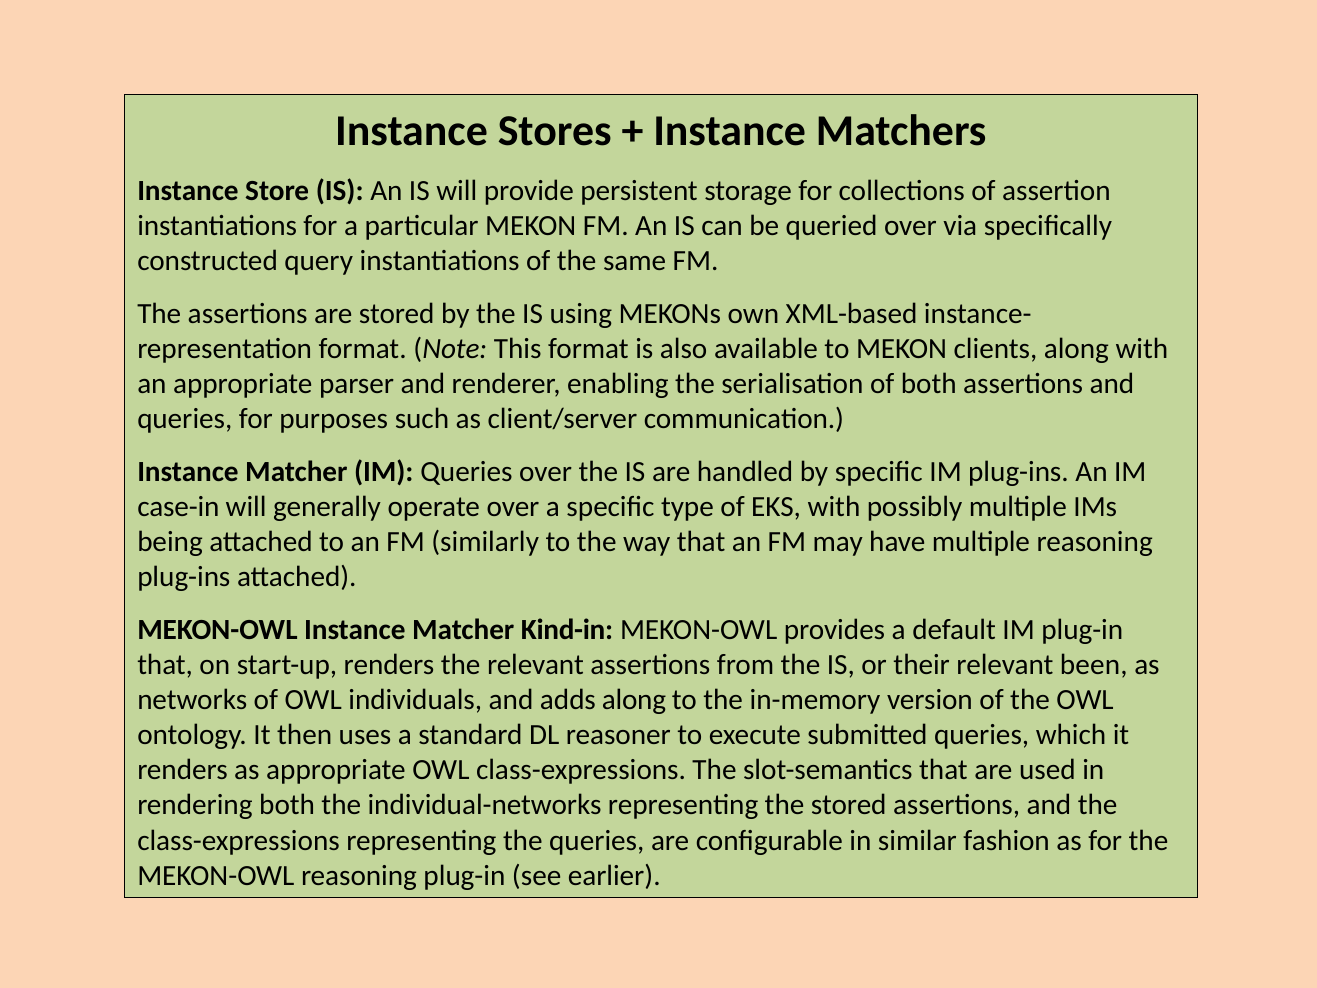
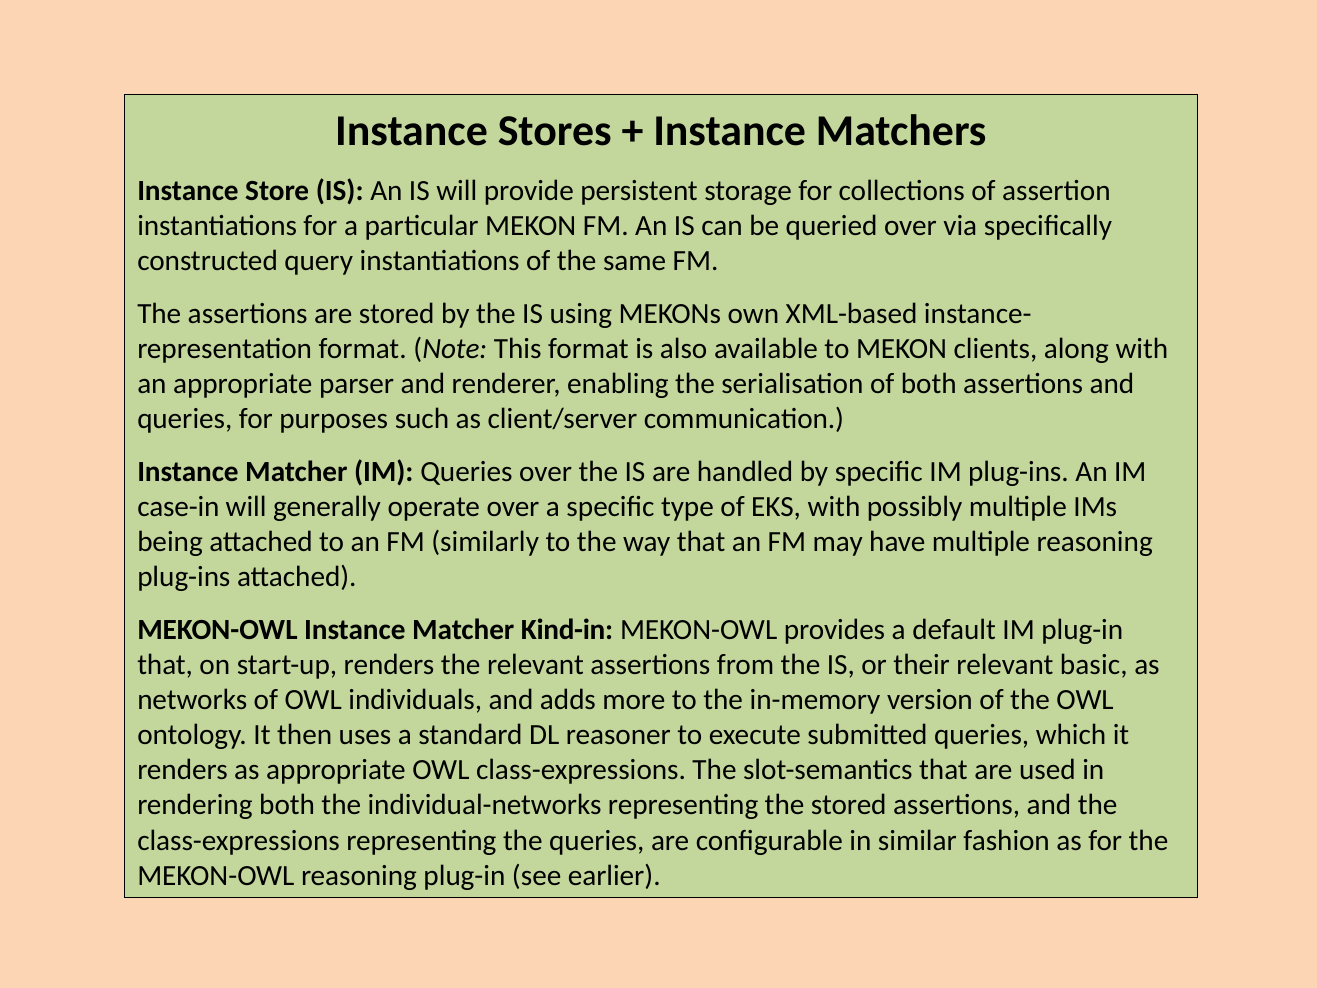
been: been -> basic
adds along: along -> more
